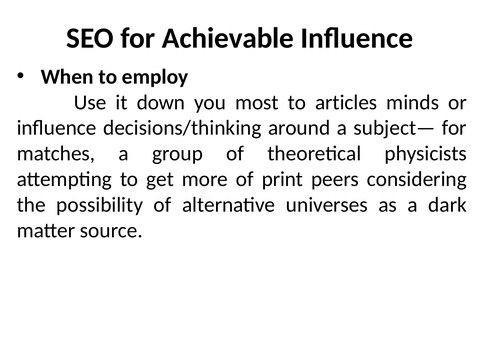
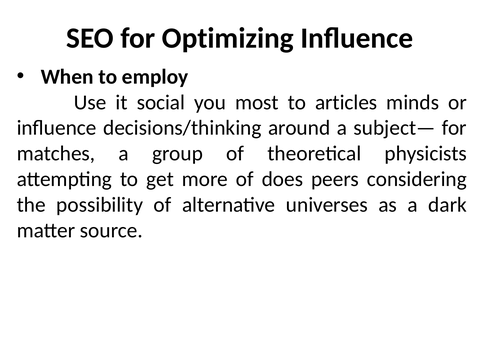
Achievable: Achievable -> Optimizing
down: down -> social
print: print -> does
